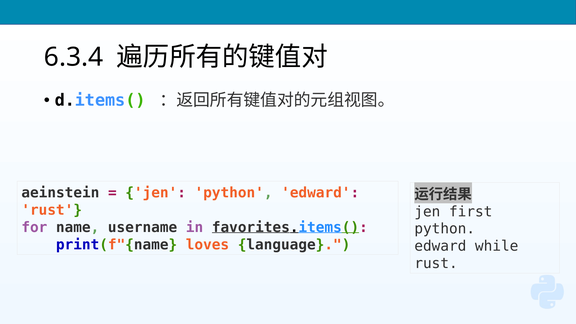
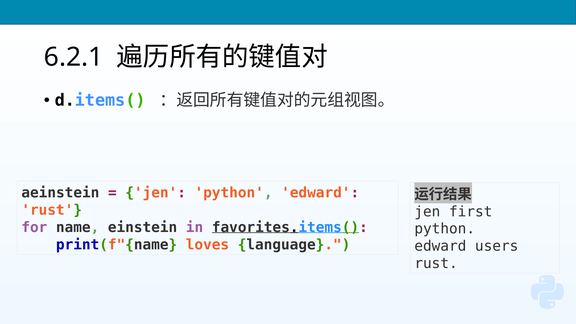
6.3.4: 6.3.4 -> 6.2.1
username: username -> einstein
while: while -> users
